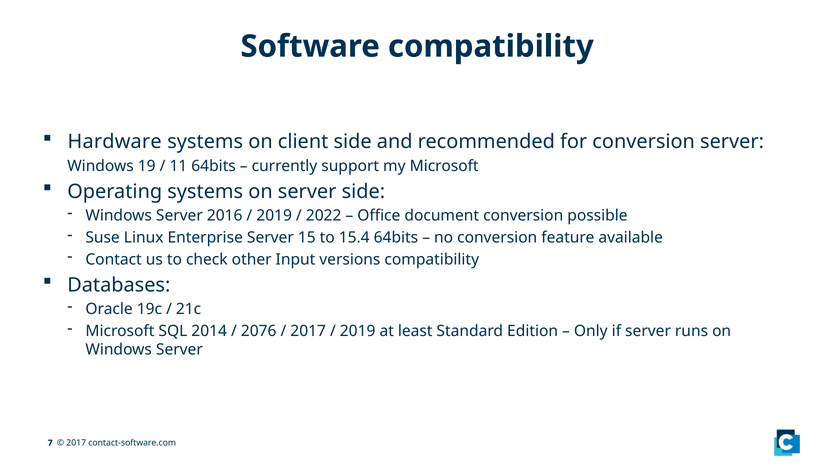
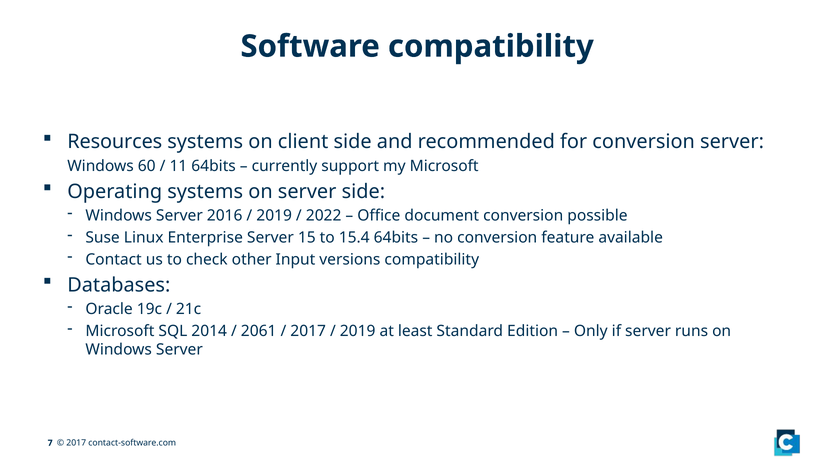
Hardware: Hardware -> Resources
19: 19 -> 60
2076: 2076 -> 2061
